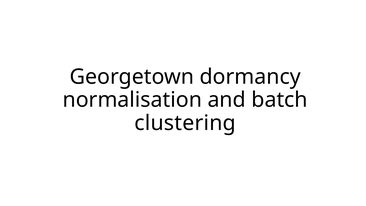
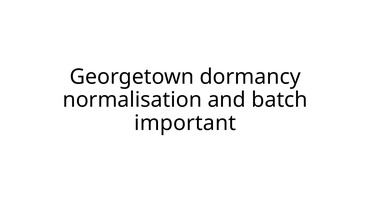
clustering: clustering -> important
